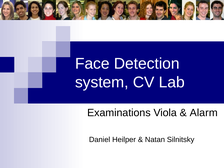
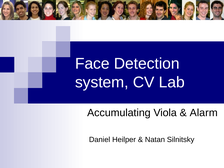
Examinations: Examinations -> Accumulating
